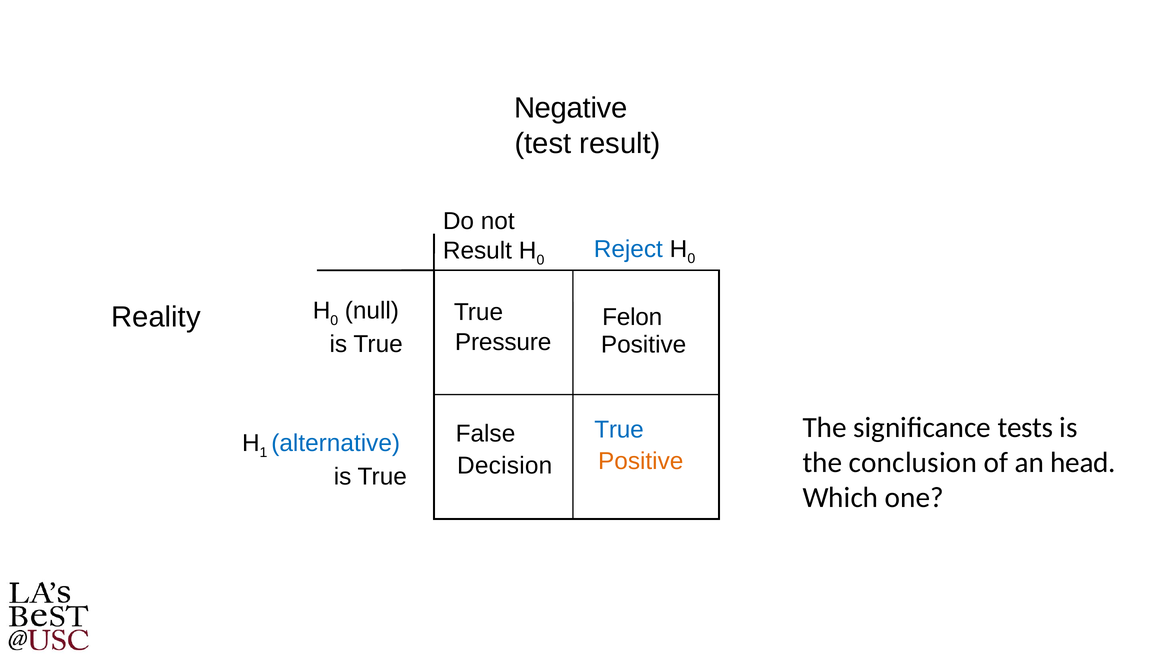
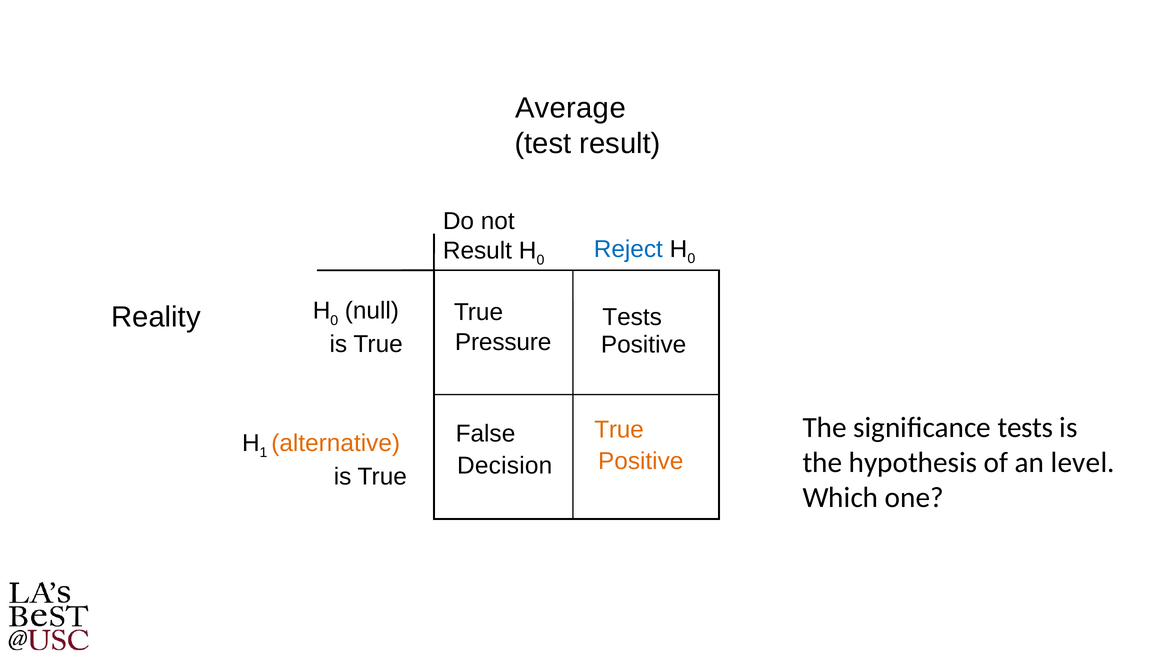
Negative: Negative -> Average
True Felon: Felon -> Tests
True at (619, 430) colour: blue -> orange
alternative colour: blue -> orange
conclusion: conclusion -> hypothesis
head: head -> level
